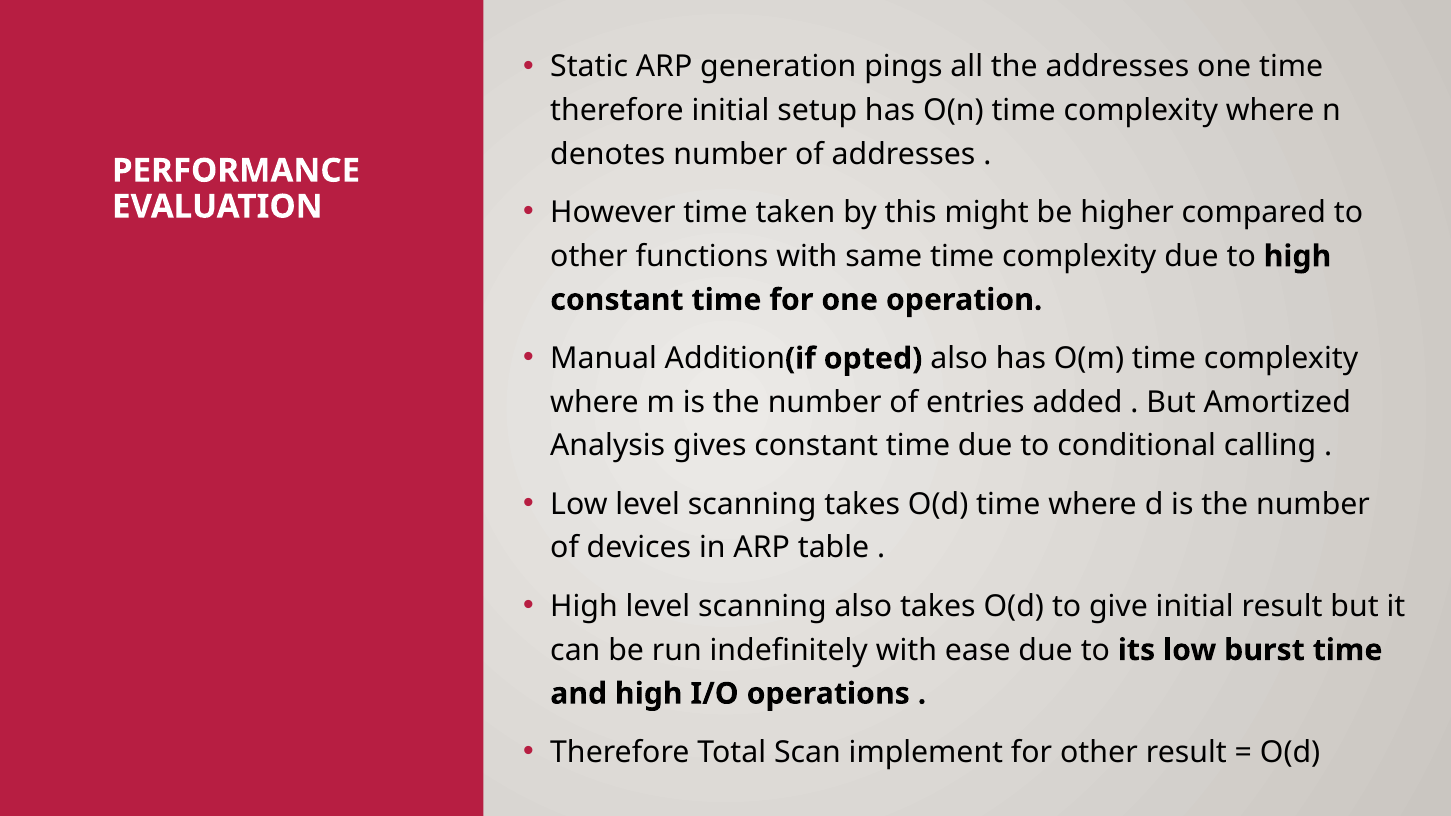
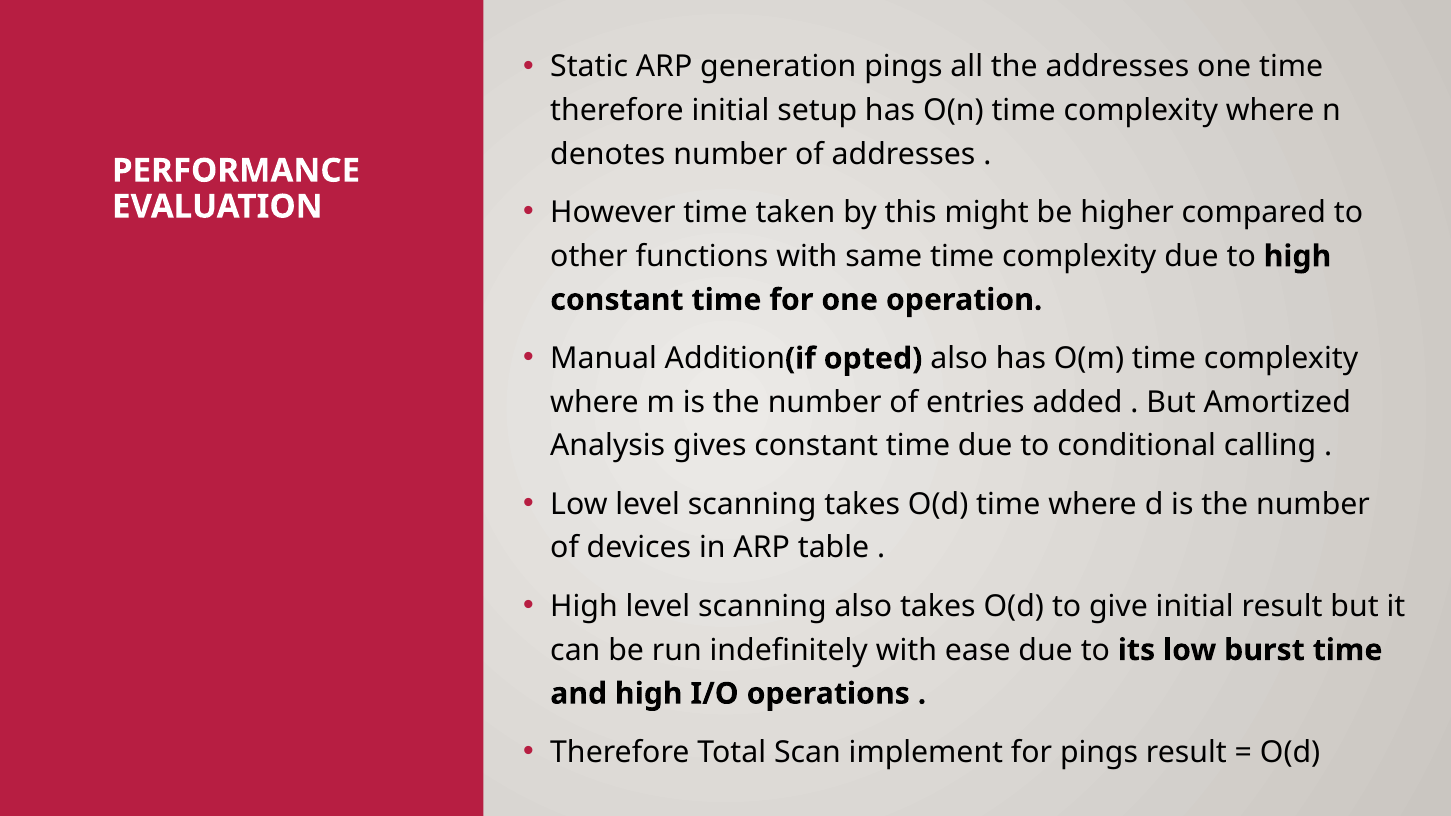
for other: other -> pings
